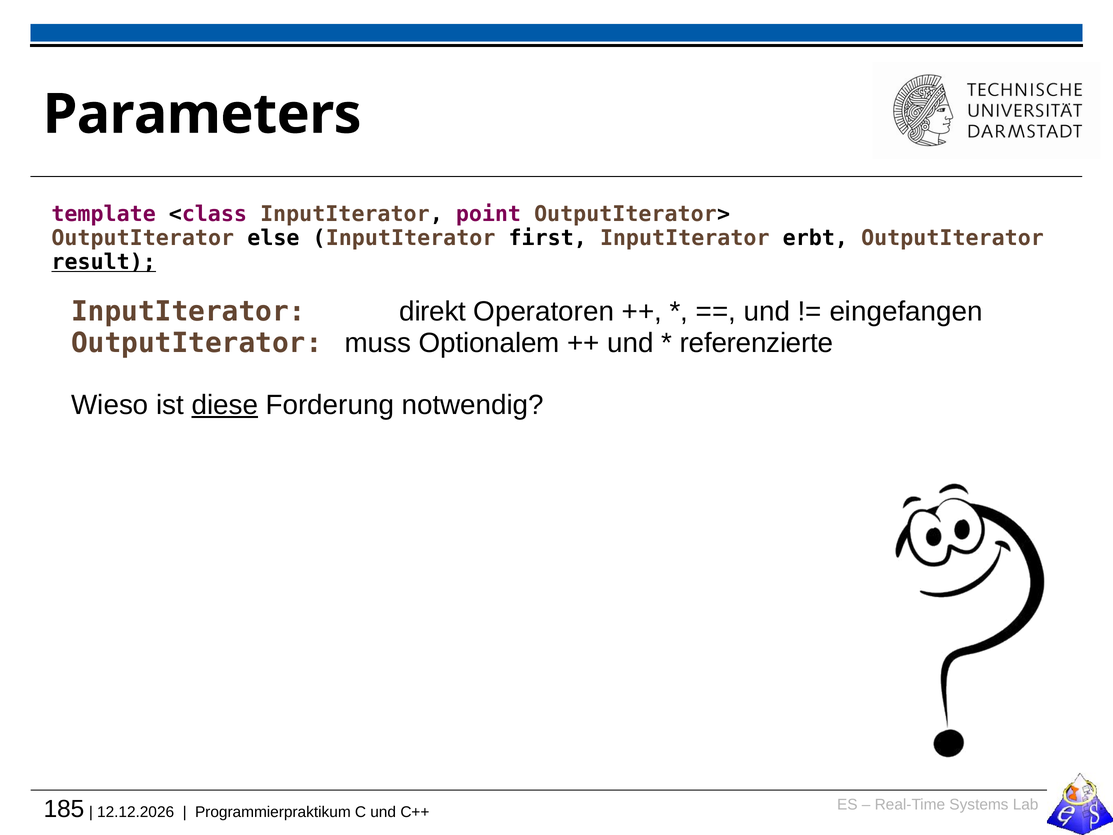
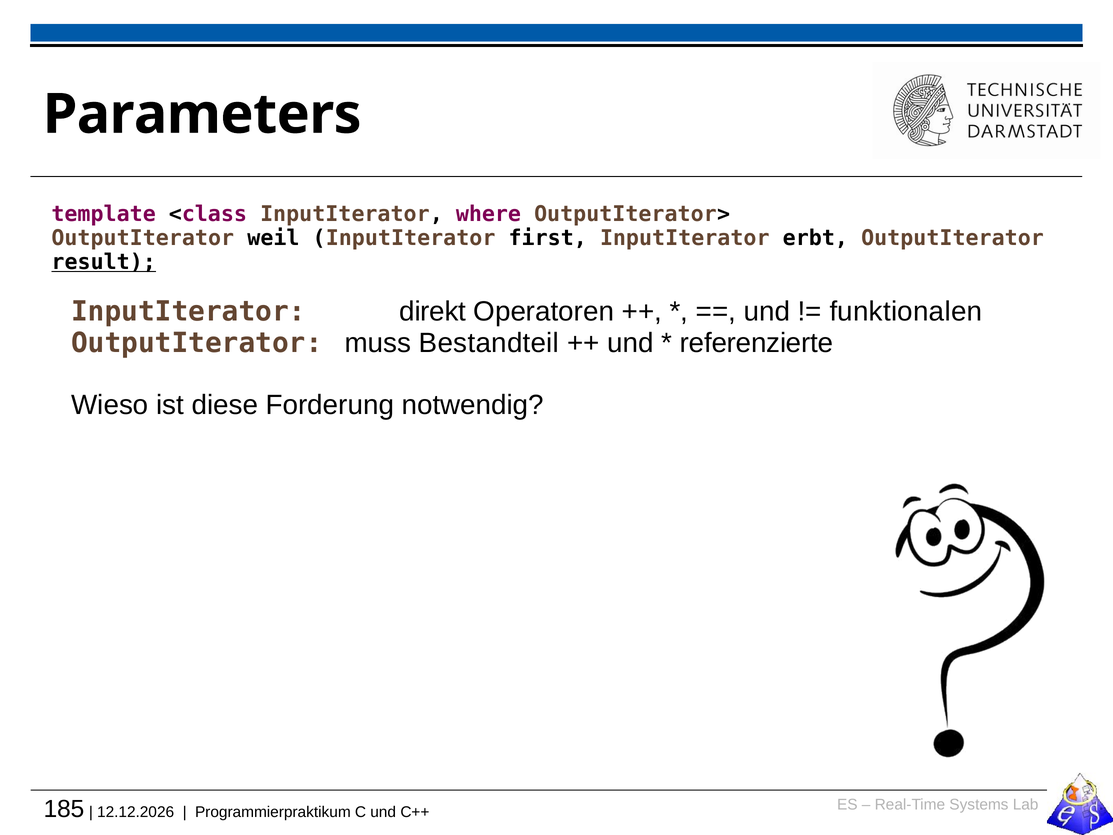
point: point -> where
else: else -> weil
eingefangen: eingefangen -> funktionalen
Optionalem: Optionalem -> Bestandteil
diese underline: present -> none
